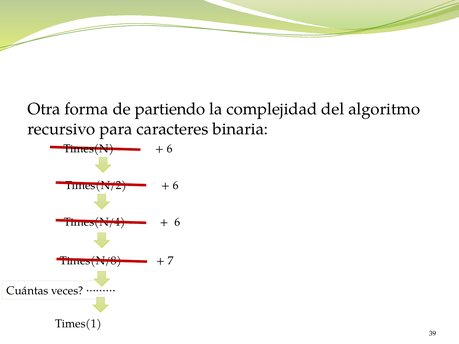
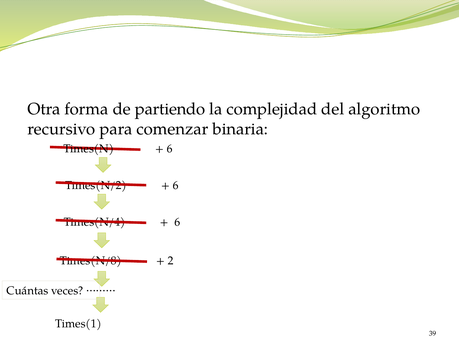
caracteres: caracteres -> comenzar
7: 7 -> 2
